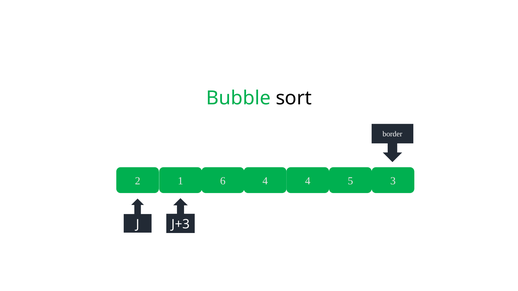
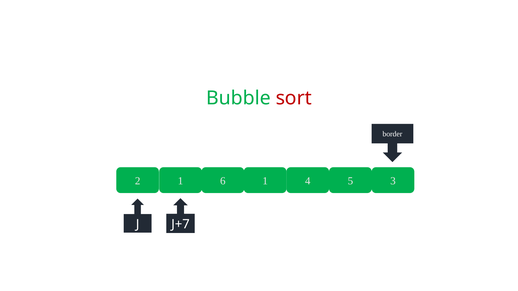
sort colour: black -> red
6 4: 4 -> 1
J+3: J+3 -> J+7
